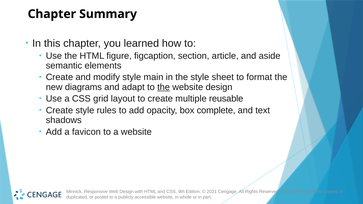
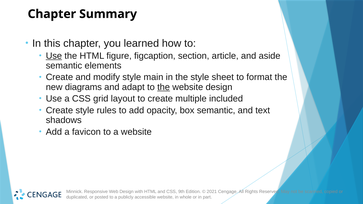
Use at (54, 56) underline: none -> present
reusable: reusable -> included
box complete: complete -> semantic
